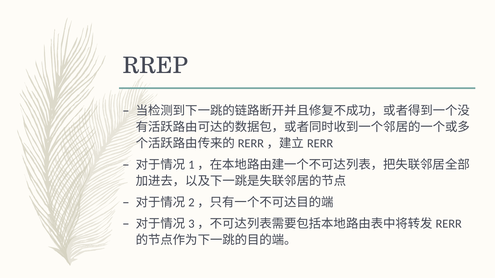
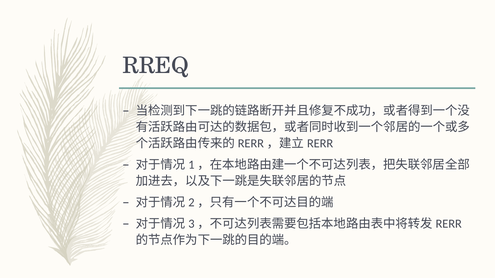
RREP: RREP -> RREQ
